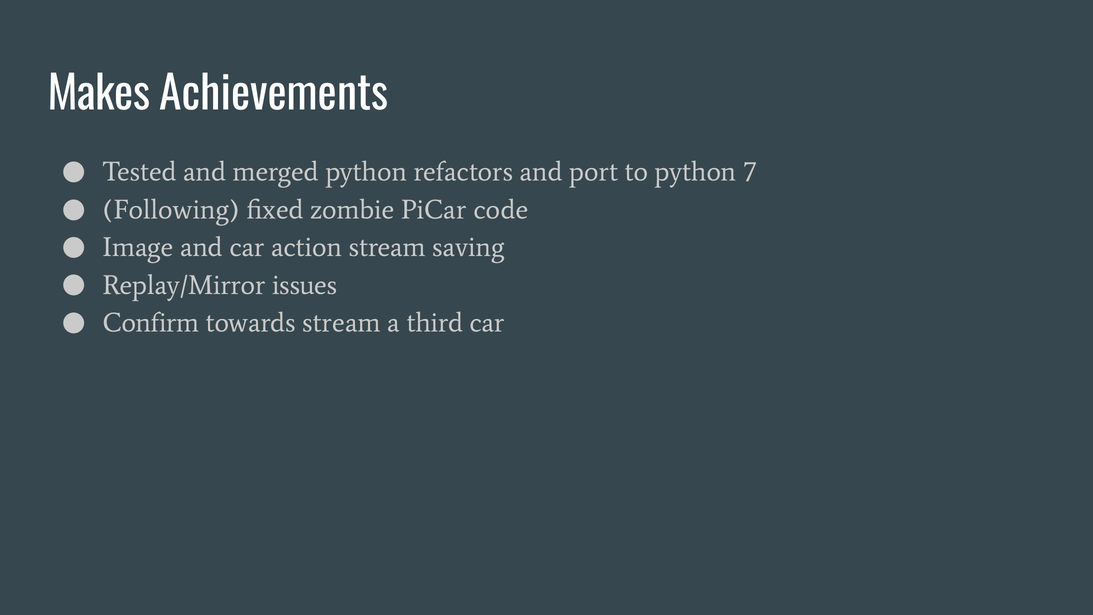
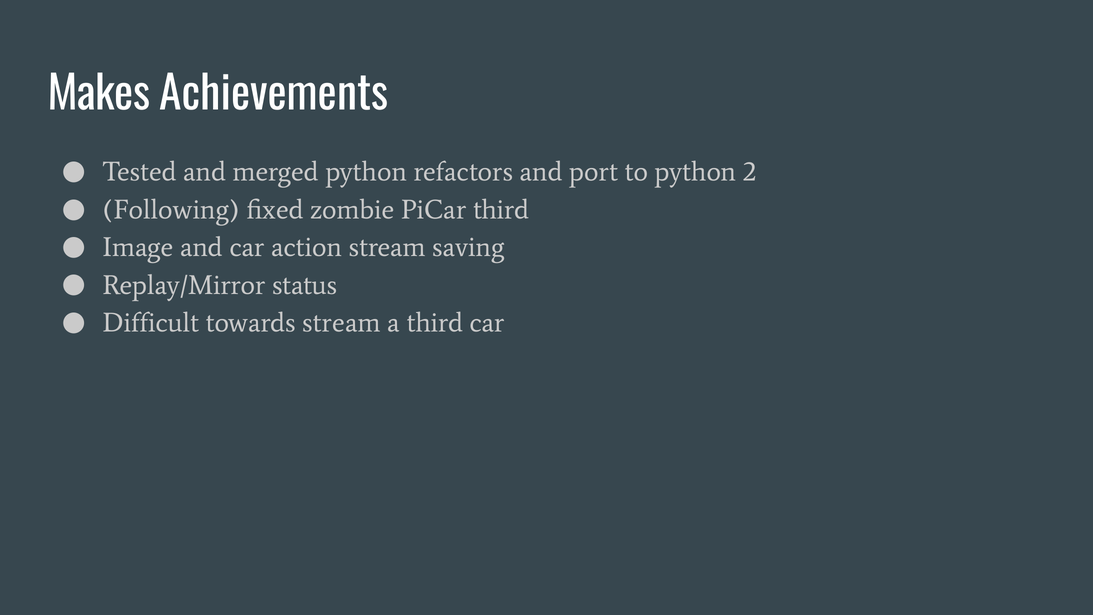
7: 7 -> 2
PiCar code: code -> third
issues: issues -> status
Confirm: Confirm -> Difficult
